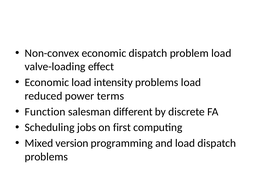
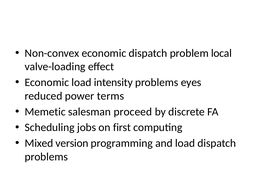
problem load: load -> local
problems load: load -> eyes
Function: Function -> Memetic
different: different -> proceed
